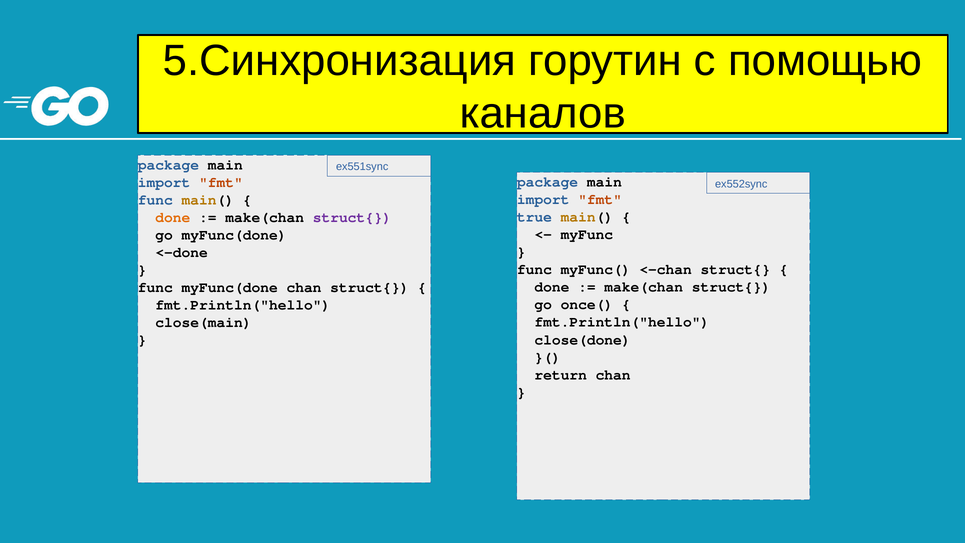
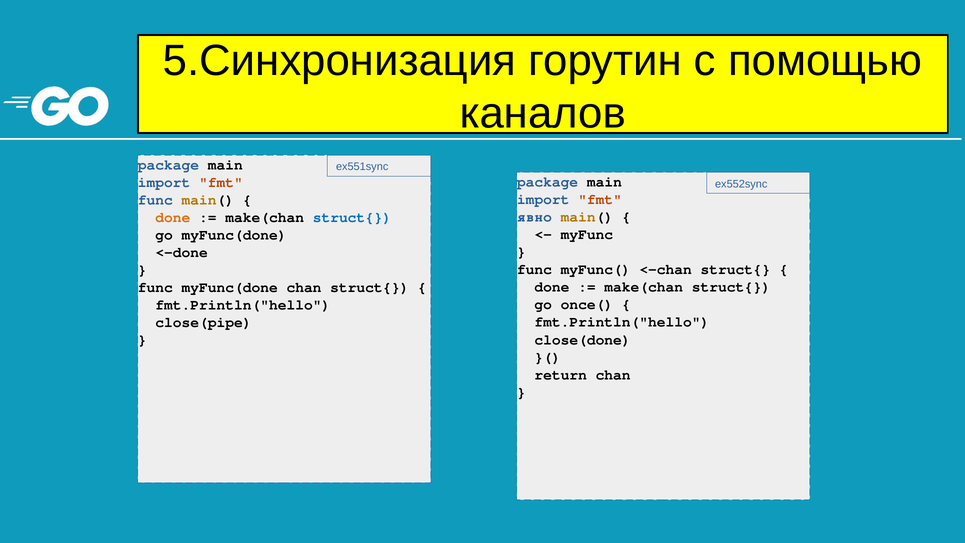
true: true -> явно
struct{ at (352, 217) colour: purple -> blue
close(main: close(main -> close(pipe
